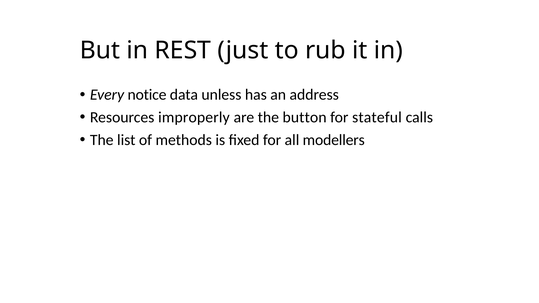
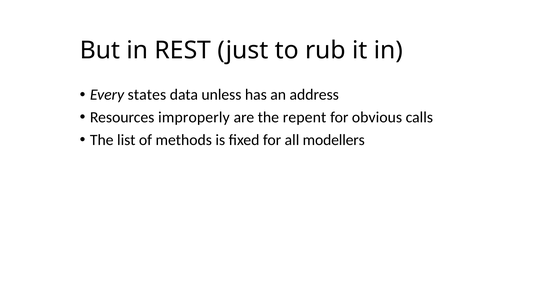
notice: notice -> states
button: button -> repent
stateful: stateful -> obvious
